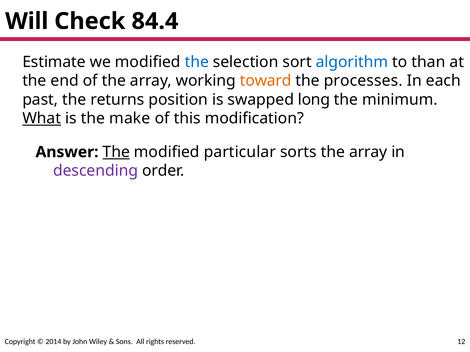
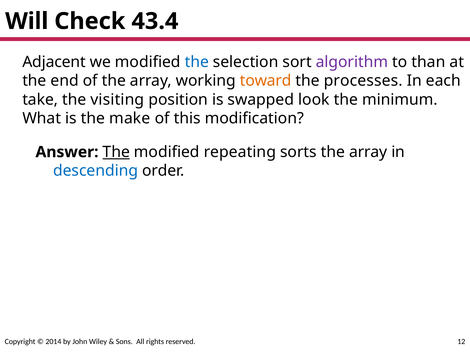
84.4: 84.4 -> 43.4
Estimate: Estimate -> Adjacent
algorithm colour: blue -> purple
past: past -> take
returns: returns -> visiting
long: long -> look
What underline: present -> none
particular: particular -> repeating
descending colour: purple -> blue
